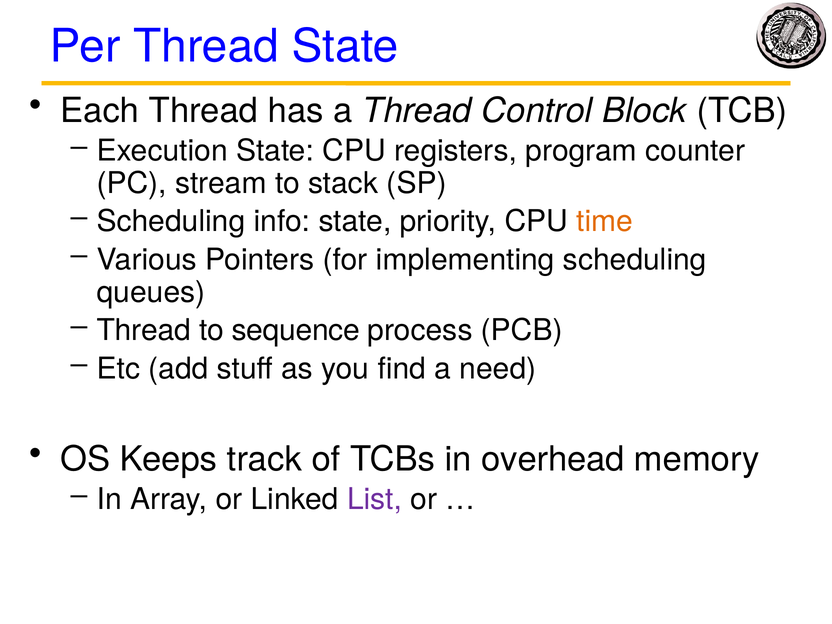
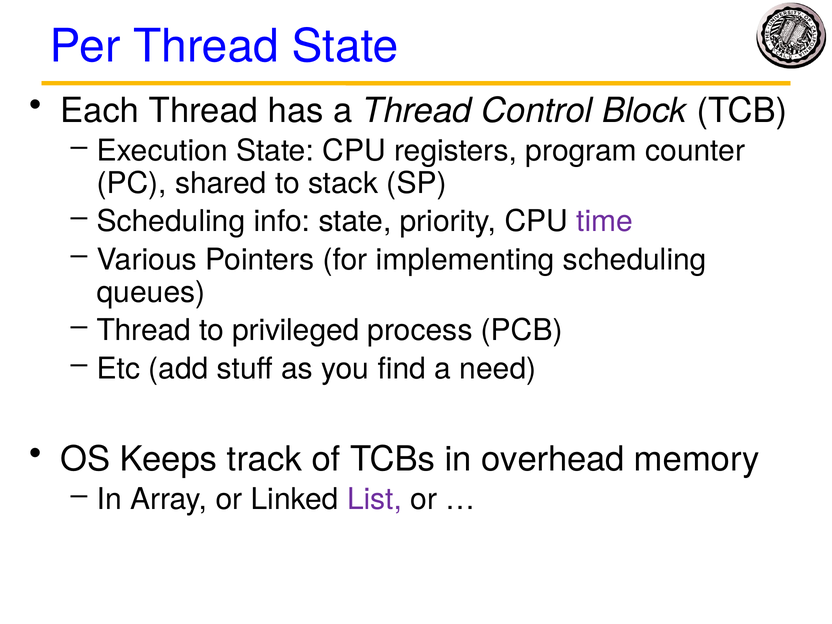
stream: stream -> shared
time colour: orange -> purple
sequence: sequence -> privileged
